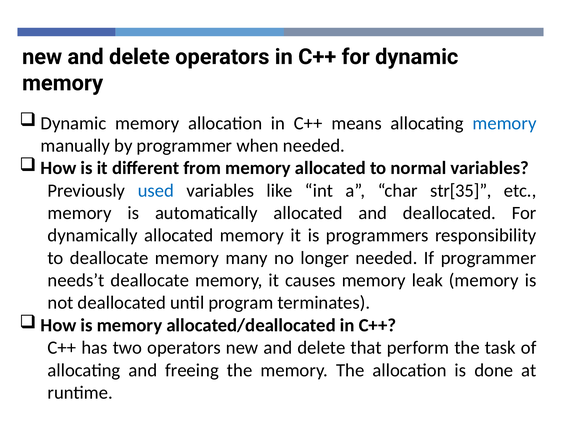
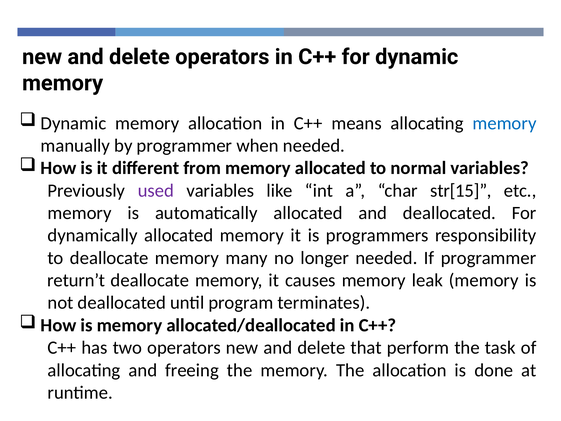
used colour: blue -> purple
str[35: str[35 -> str[15
needs’t: needs’t -> return’t
